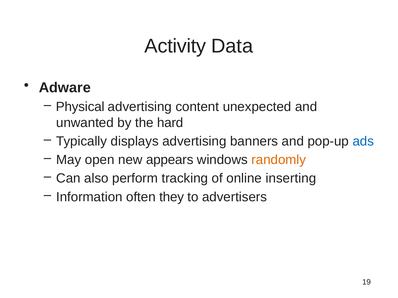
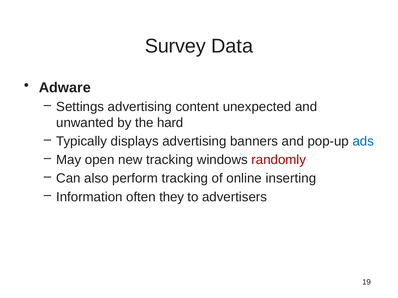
Activity: Activity -> Survey
Physical: Physical -> Settings
new appears: appears -> tracking
randomly colour: orange -> red
